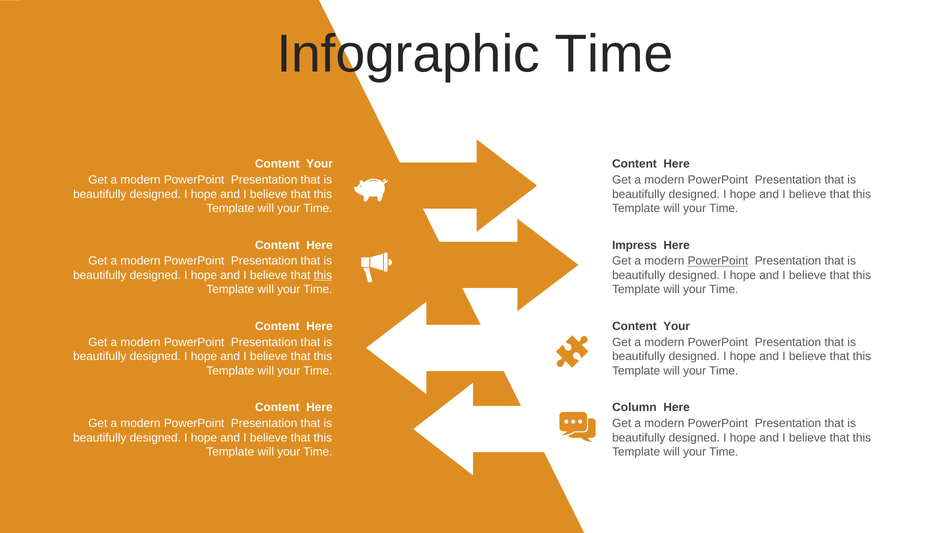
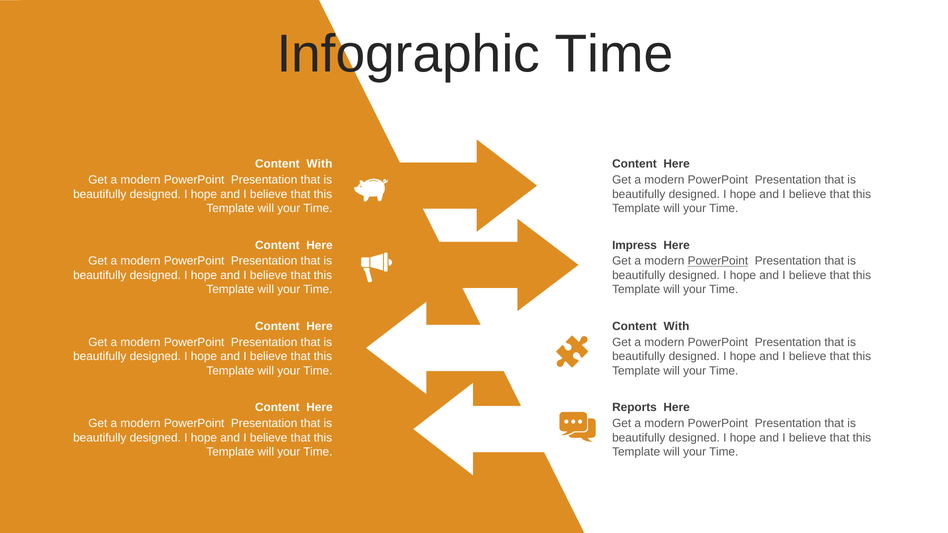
Your at (319, 164): Your -> With
this at (323, 275) underline: present -> none
Your at (677, 326): Your -> With
Column: Column -> Reports
